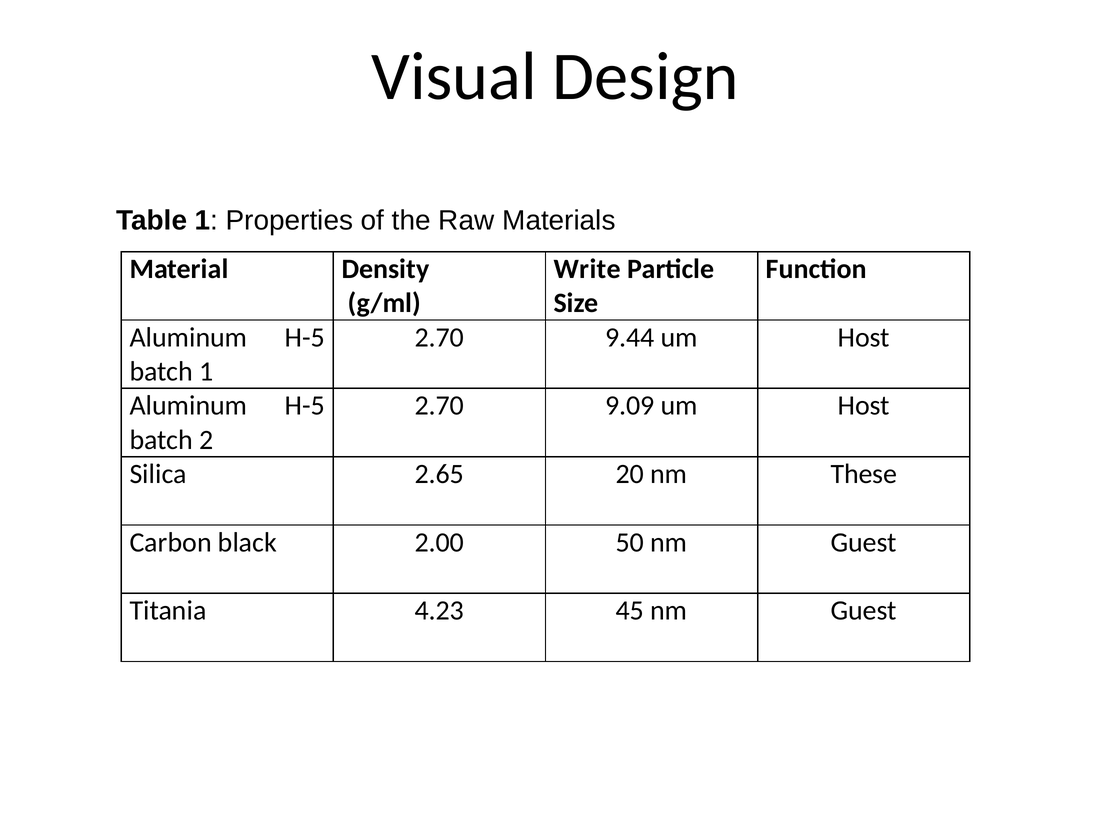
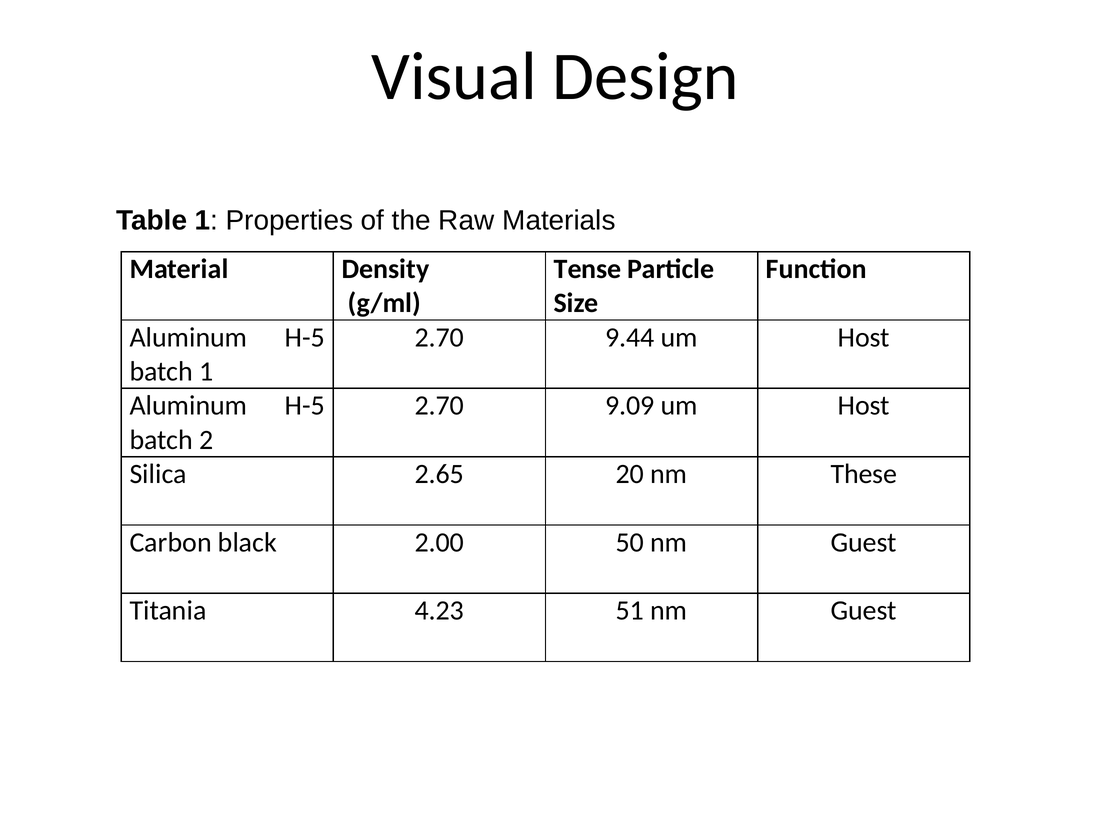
Write: Write -> Tense
45: 45 -> 51
